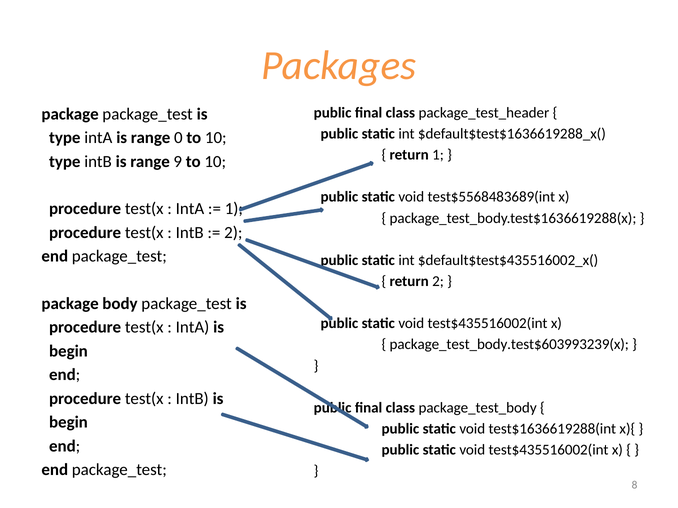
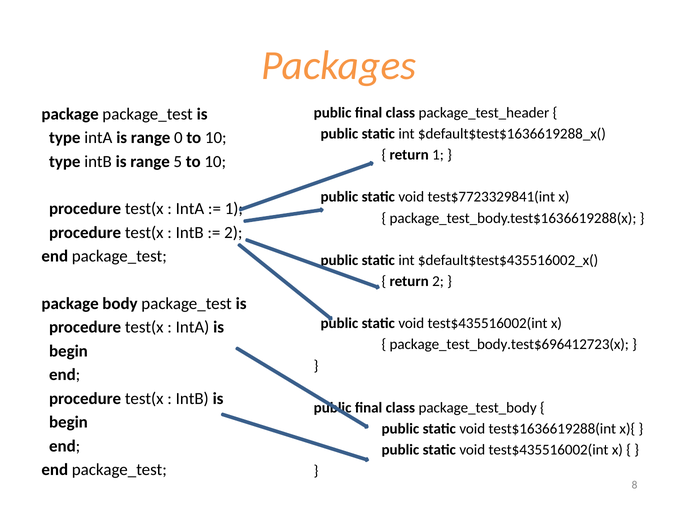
9: 9 -> 5
test$5568483689(int: test$5568483689(int -> test$7723329841(int
package_test_body.test$603993239(x: package_test_body.test$603993239(x -> package_test_body.test$696412723(x
